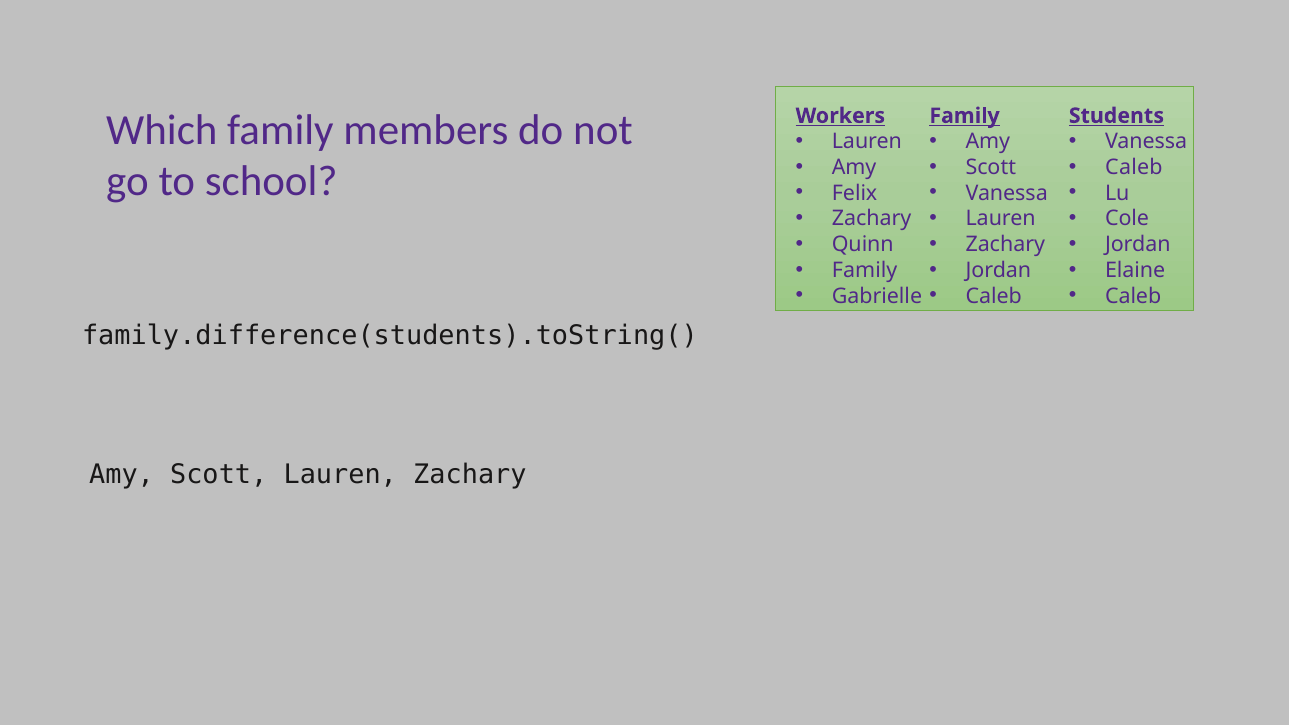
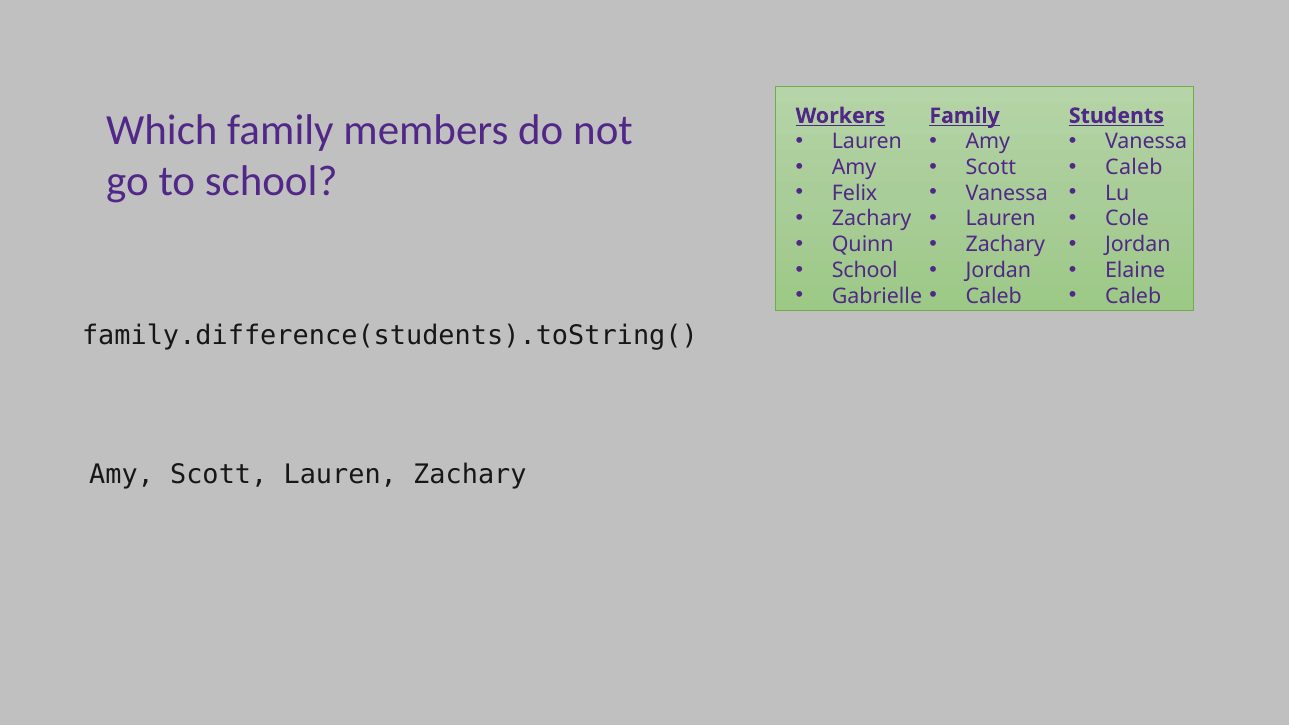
Family at (865, 270): Family -> School
